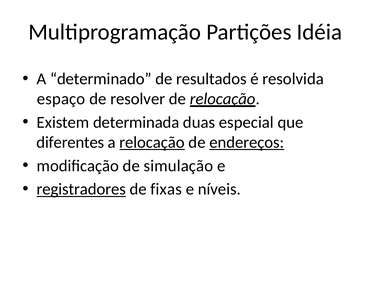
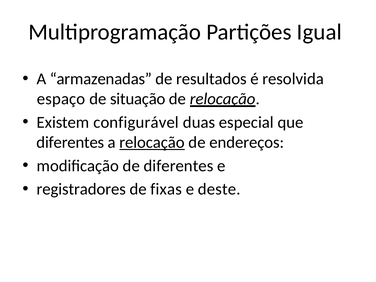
Idéia: Idéia -> Igual
determinado: determinado -> armazenadas
resolver: resolver -> situação
determinada: determinada -> configurável
endereços underline: present -> none
de simulação: simulação -> diferentes
registradores underline: present -> none
níveis: níveis -> deste
